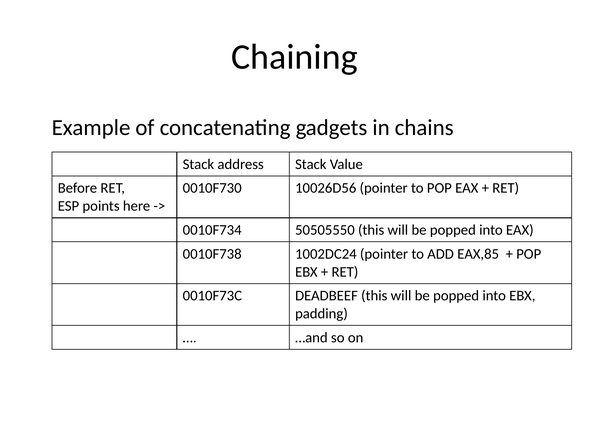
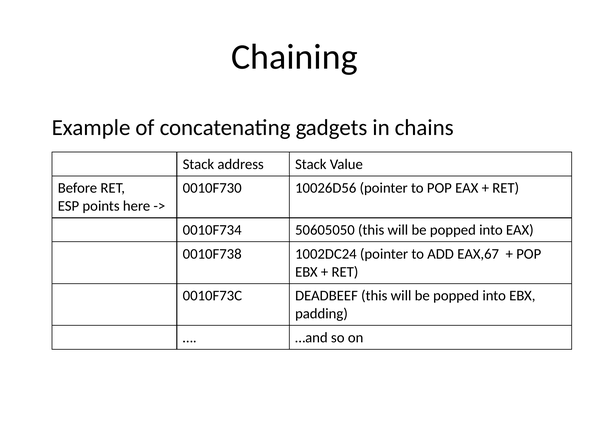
50505550: 50505550 -> 50605050
EAX,85: EAX,85 -> EAX,67
